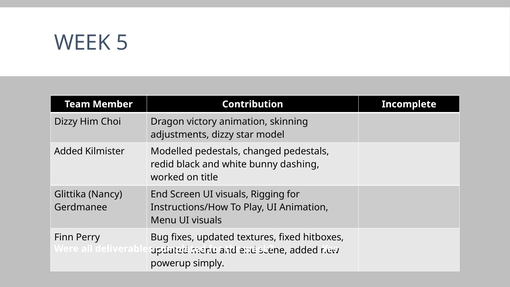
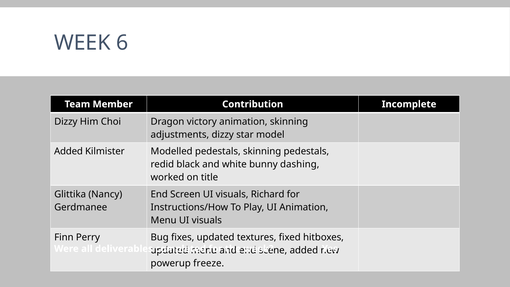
5: 5 -> 6
pedestals changed: changed -> skinning
Rigging: Rigging -> Richard
simply: simply -> freeze
